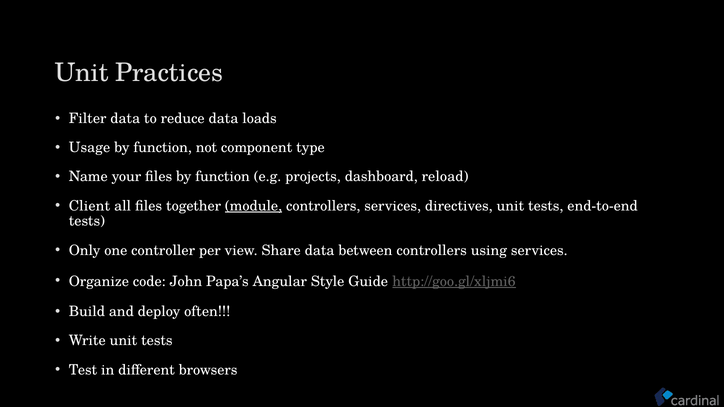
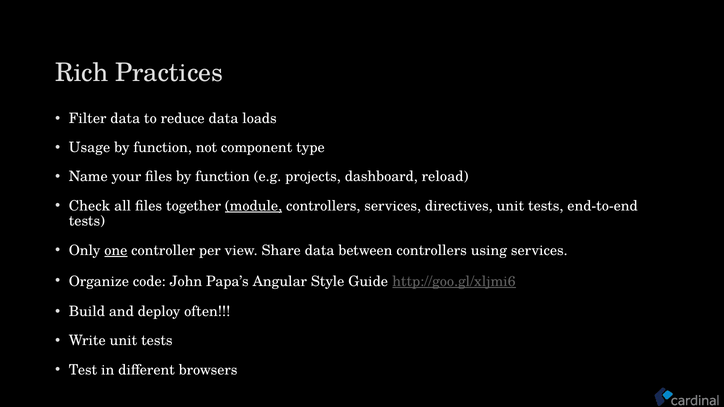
Unit at (82, 73): Unit -> Rich
Client: Client -> Check
one underline: none -> present
